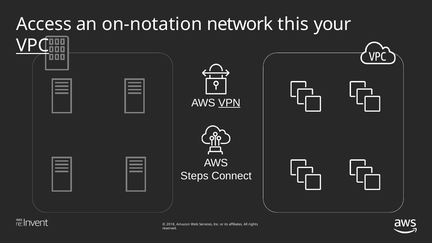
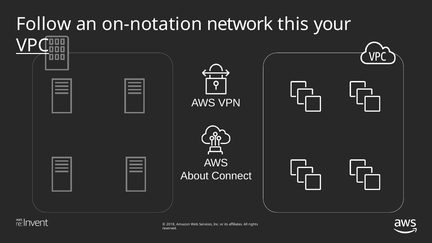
Access: Access -> Follow
VPN underline: present -> none
Steps: Steps -> About
